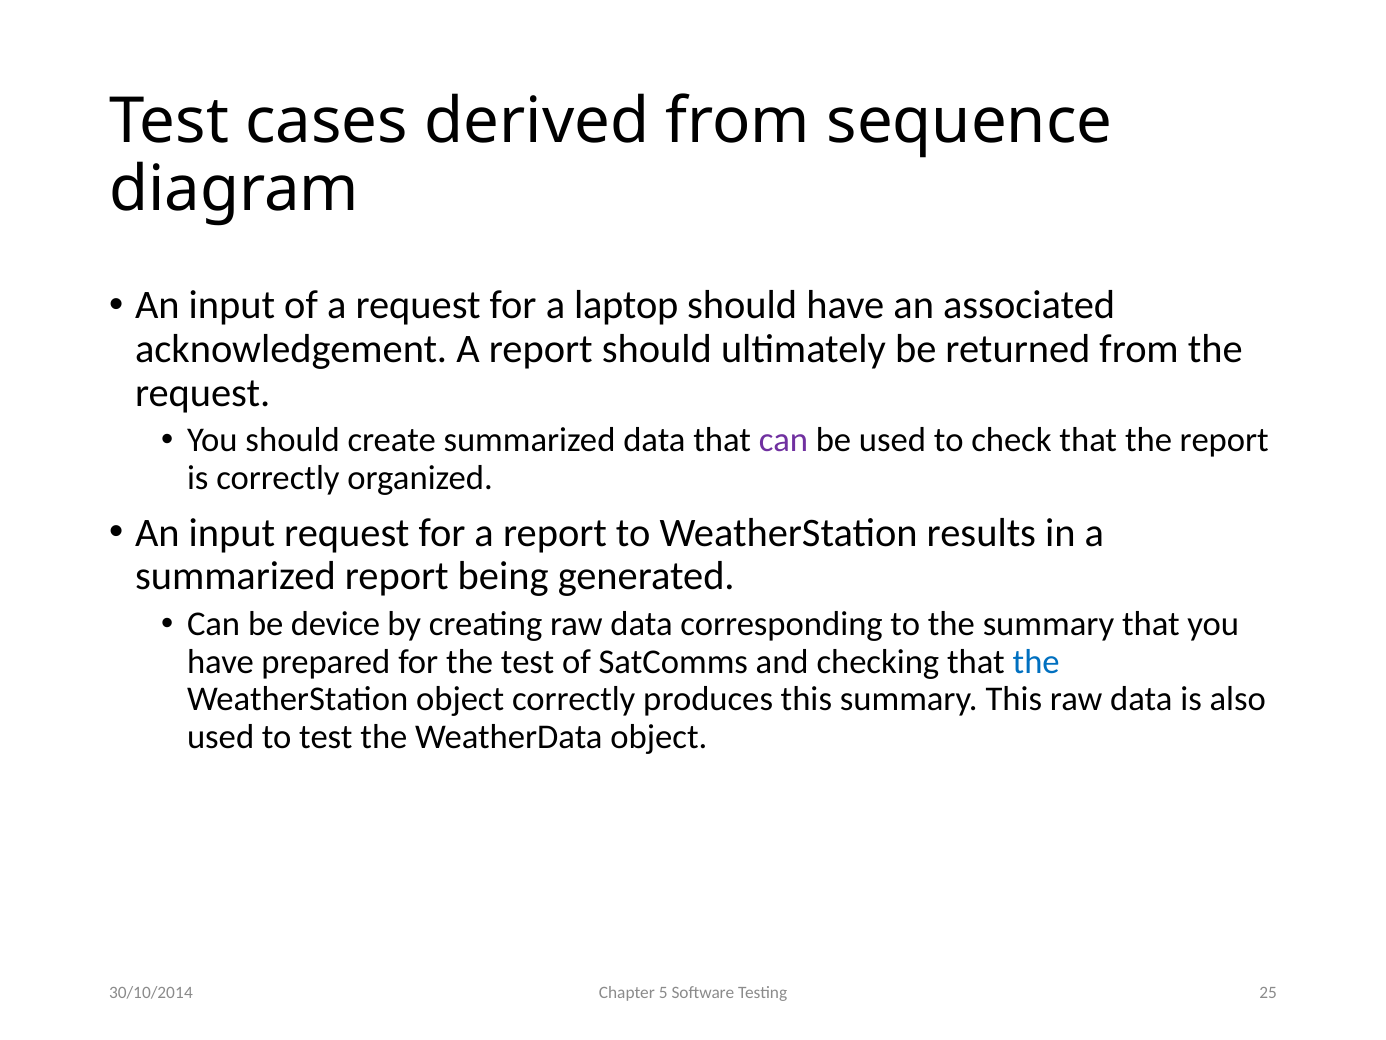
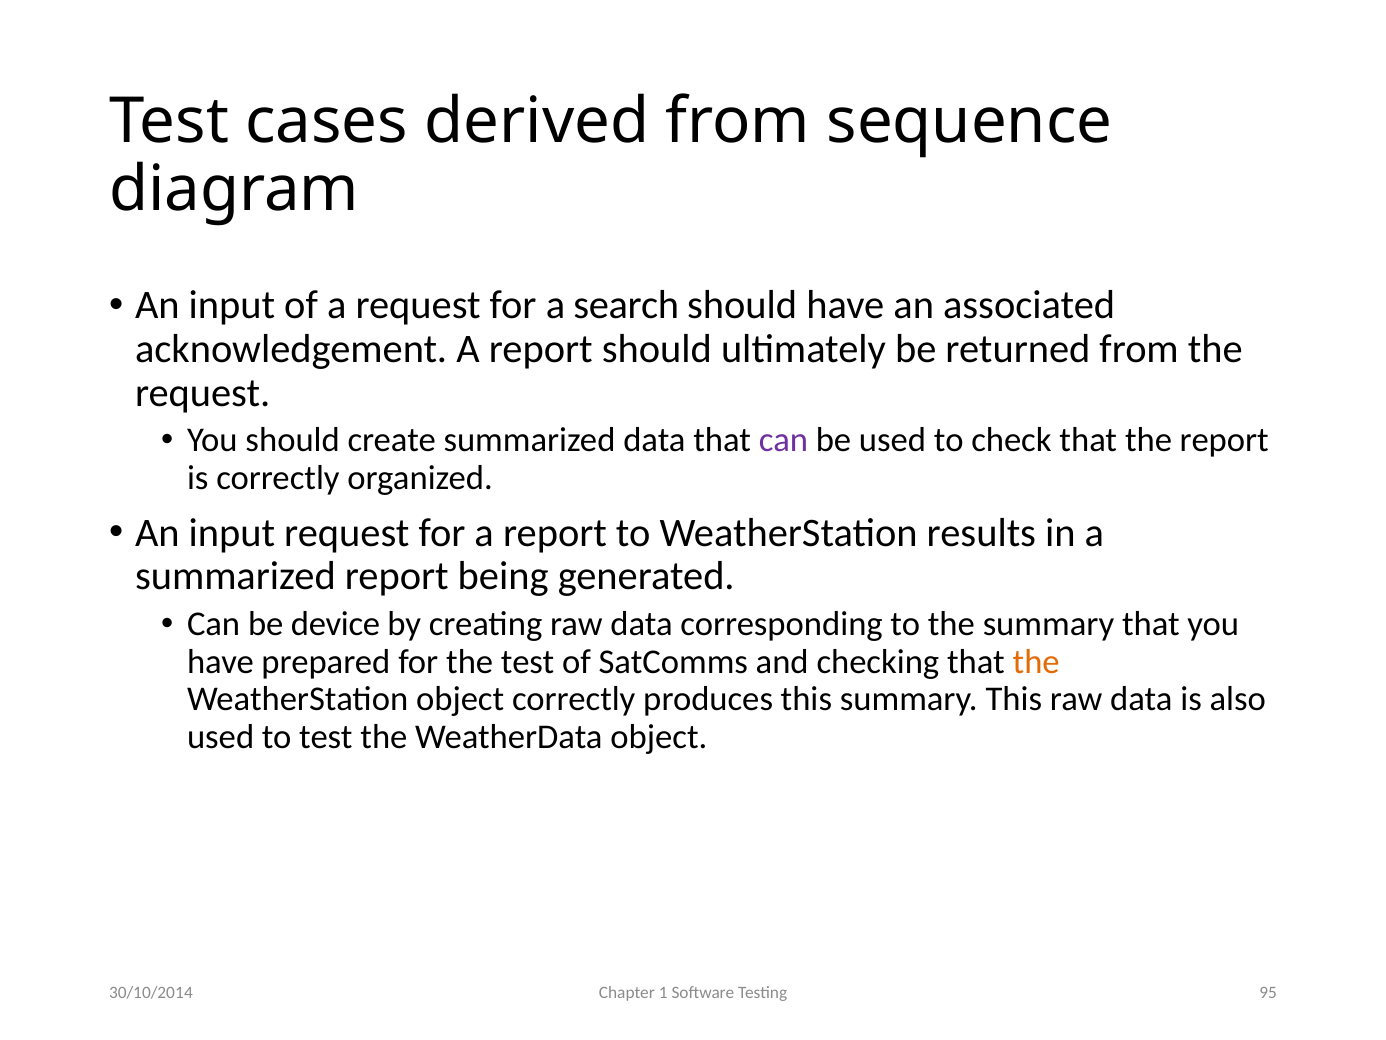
laptop: laptop -> search
the at (1036, 662) colour: blue -> orange
5: 5 -> 1
25: 25 -> 95
